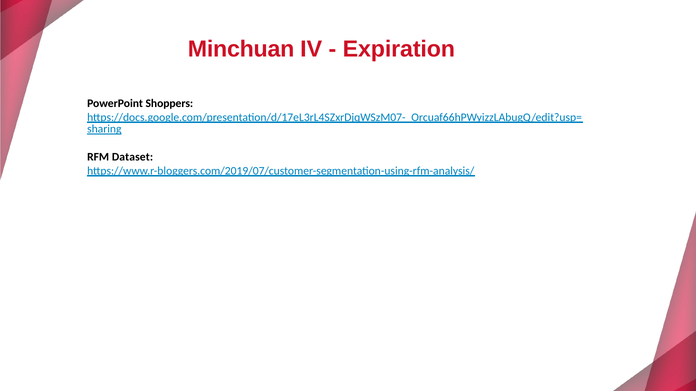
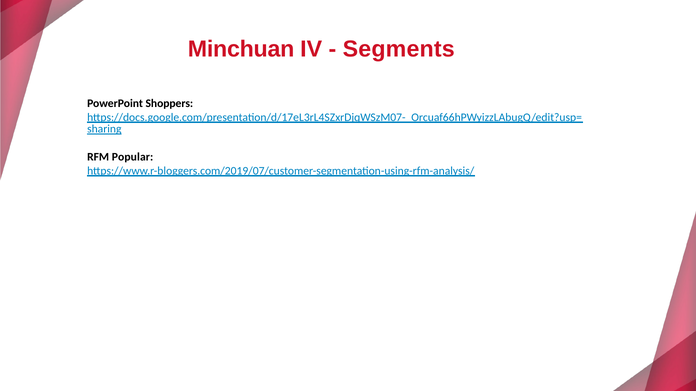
Expiration: Expiration -> Segments
Dataset: Dataset -> Popular
